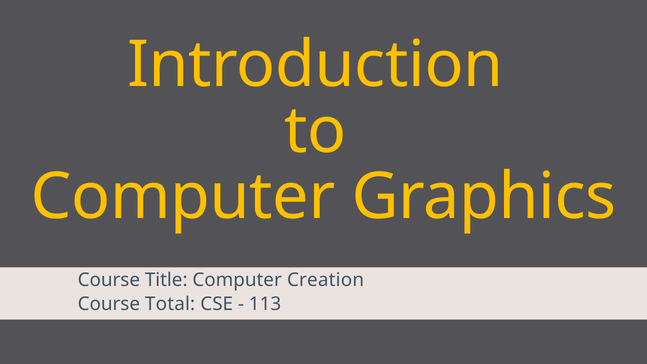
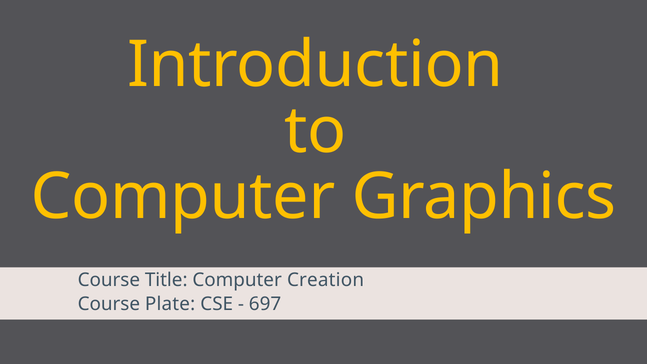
Total: Total -> Plate
113: 113 -> 697
